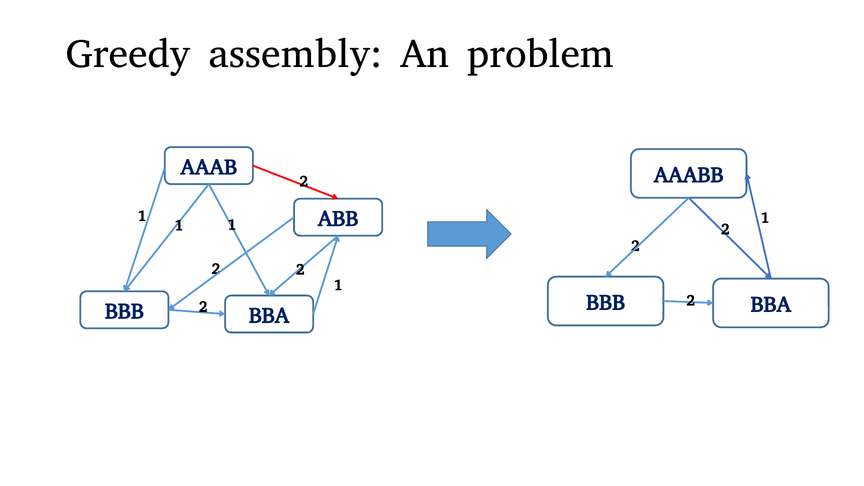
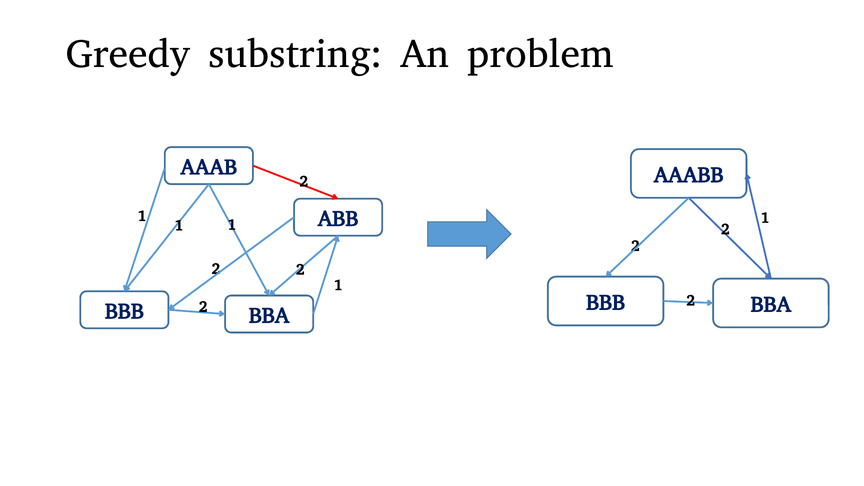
assembly: assembly -> substring
